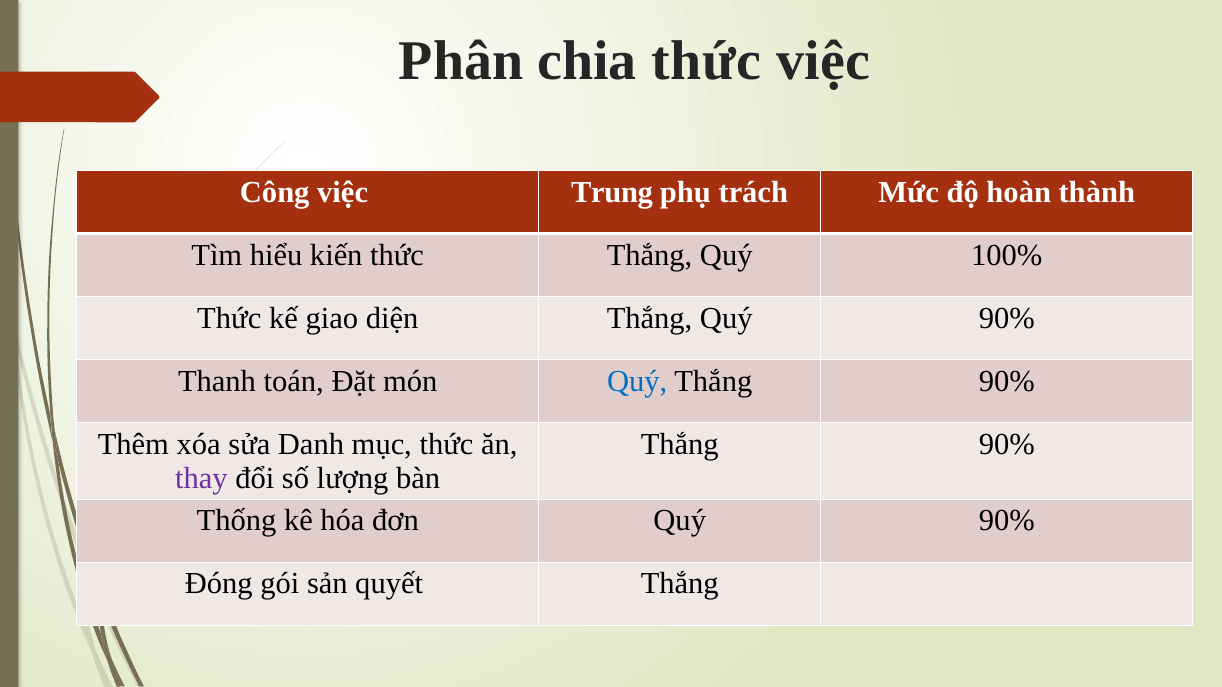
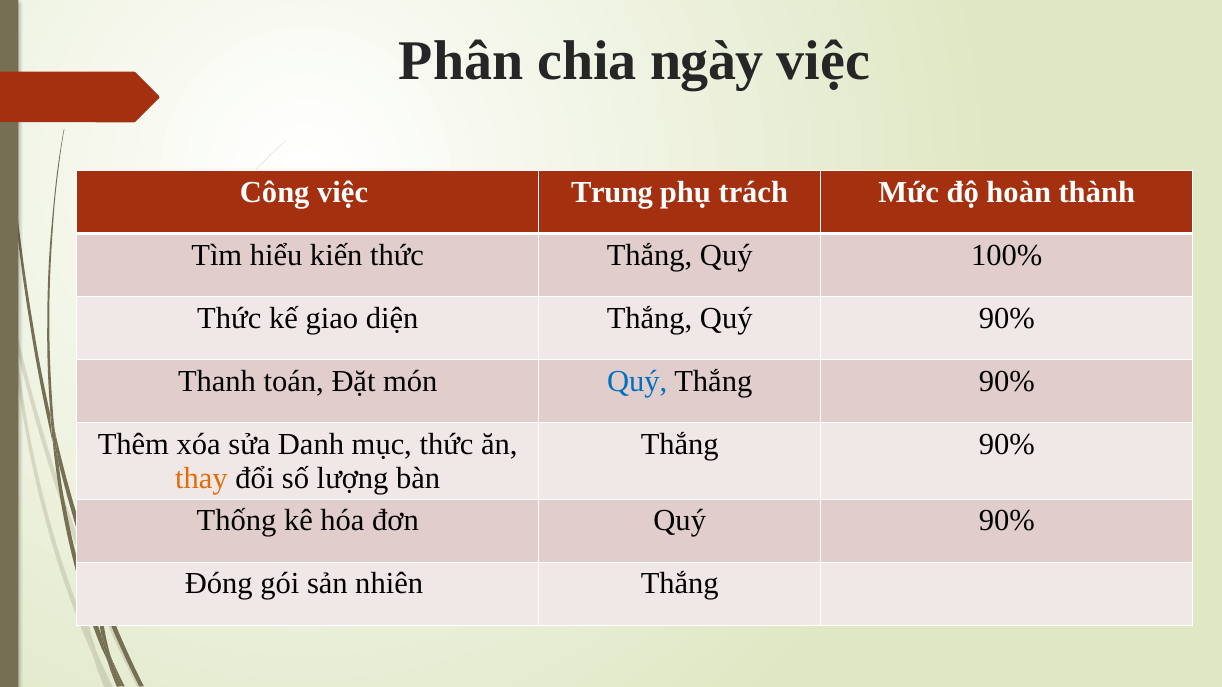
chia thức: thức -> ngày
thay colour: purple -> orange
quyết: quyết -> nhiên
